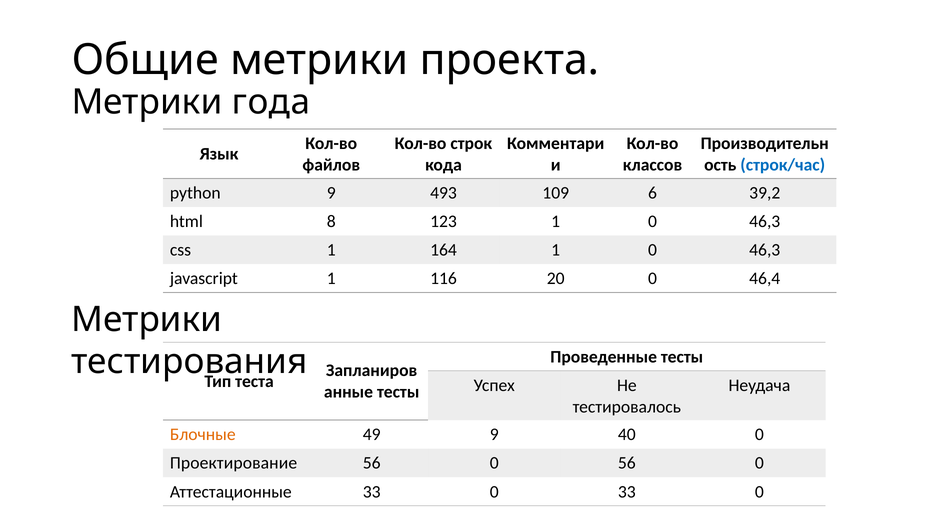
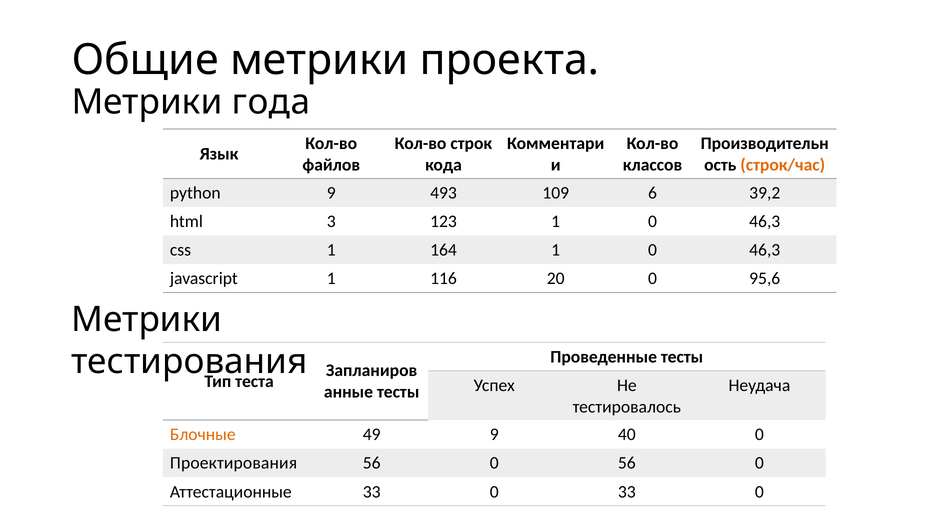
строк/час colour: blue -> orange
8: 8 -> 3
46,4: 46,4 -> 95,6
Проектирование: Проектирование -> Проектирования
